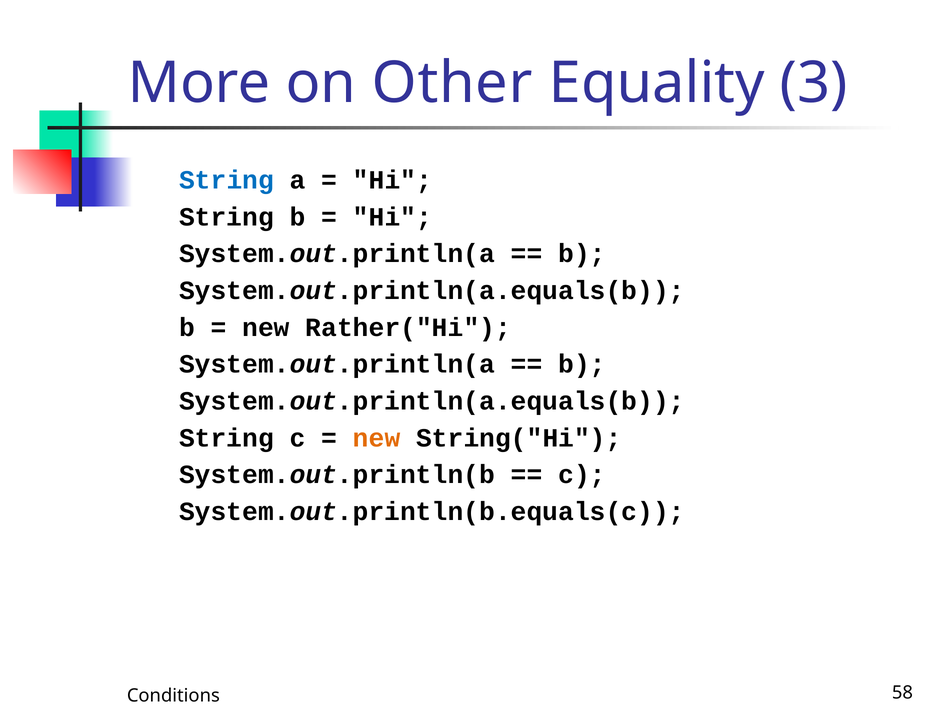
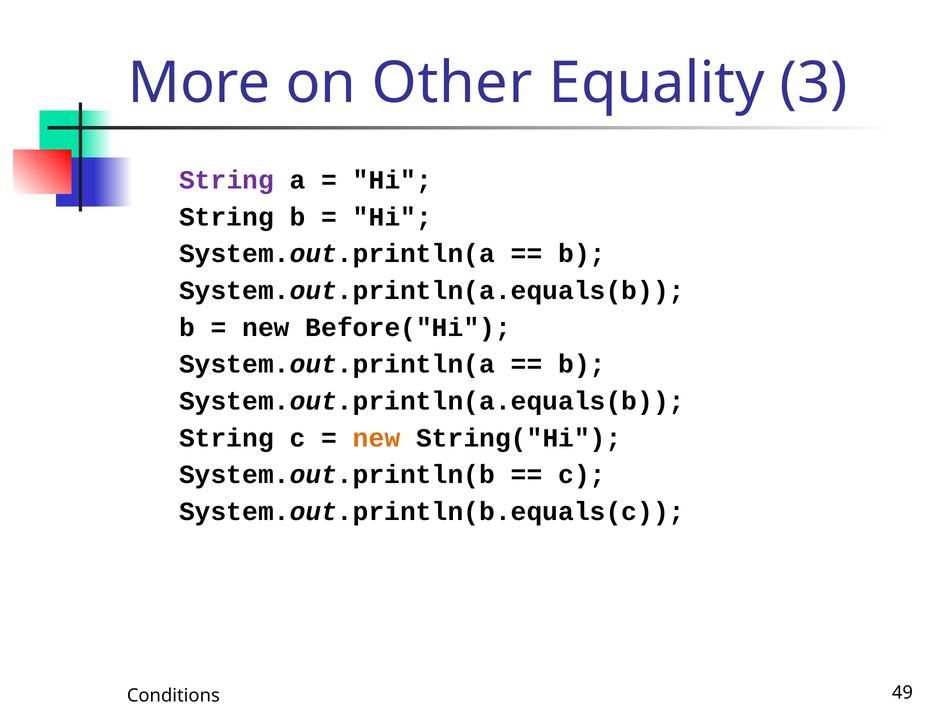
String at (227, 180) colour: blue -> purple
Rather("Hi: Rather("Hi -> Before("Hi
58: 58 -> 49
